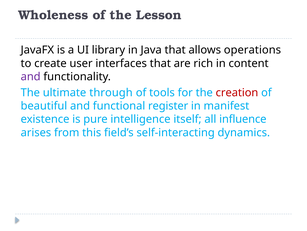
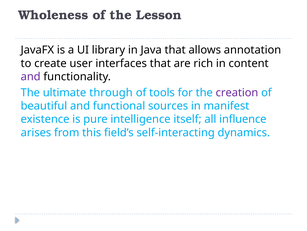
operations: operations -> annotation
creation colour: red -> purple
register: register -> sources
